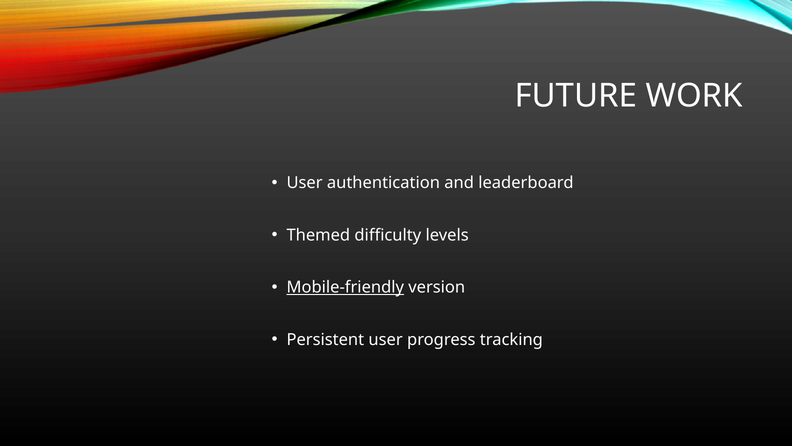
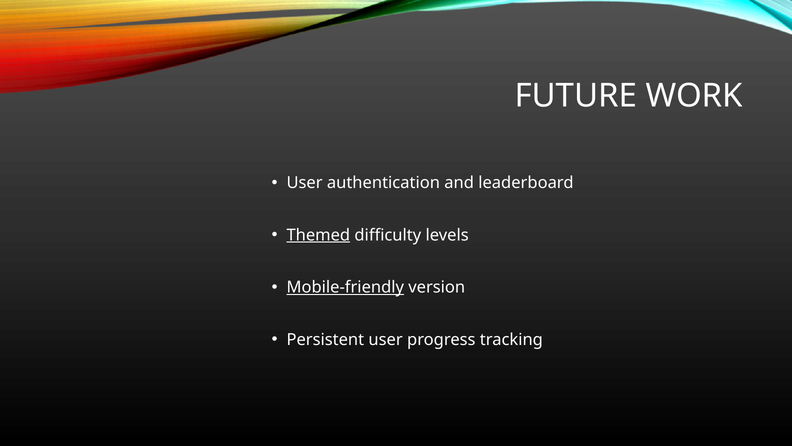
Themed underline: none -> present
